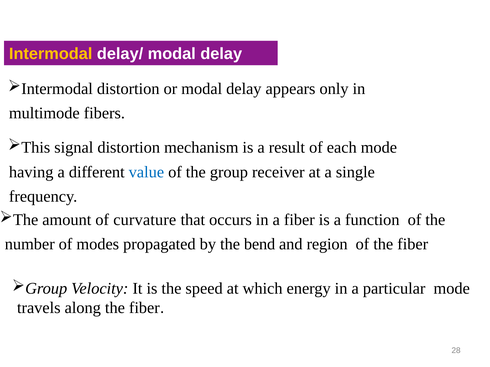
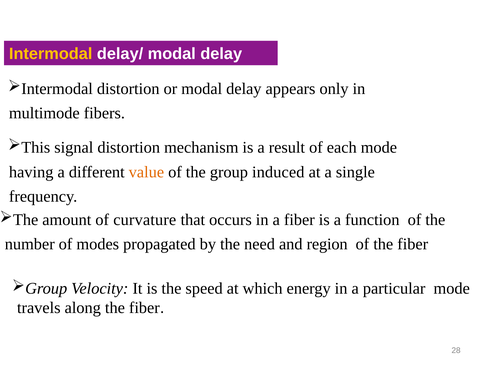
value colour: blue -> orange
receiver: receiver -> induced
bend: bend -> need
